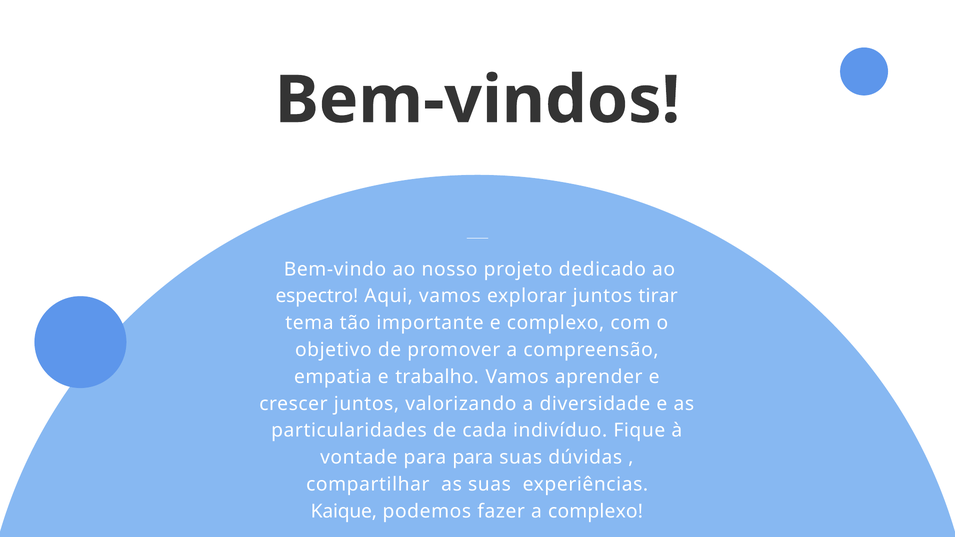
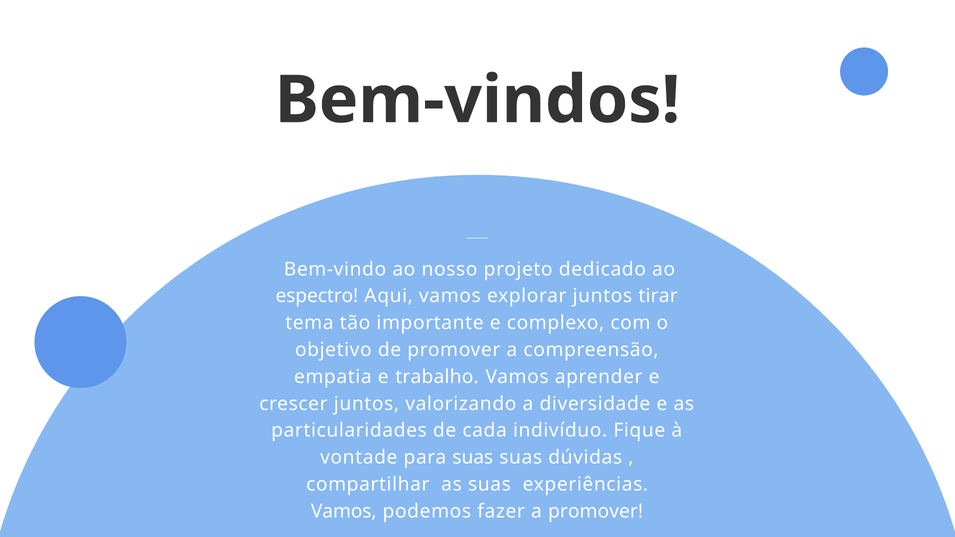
para para: para -> suas
Kaique at (344, 512): Kaique -> Vamos
a complexo: complexo -> promover
